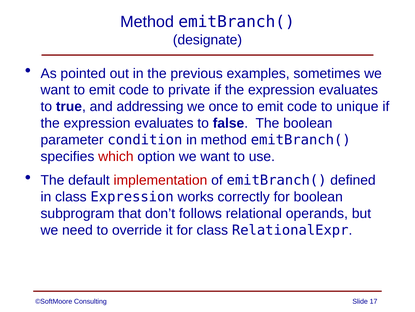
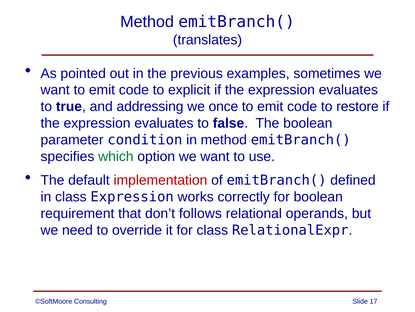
designate: designate -> translates
private: private -> explicit
unique: unique -> restore
which colour: red -> green
subprogram: subprogram -> requirement
